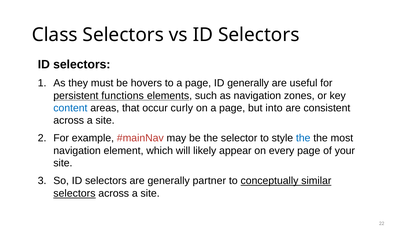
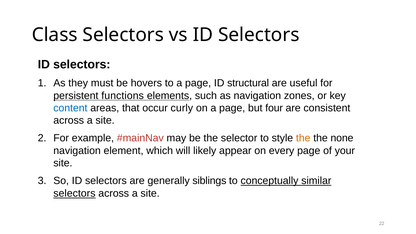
ID generally: generally -> structural
into: into -> four
the at (303, 138) colour: blue -> orange
most: most -> none
partner: partner -> siblings
